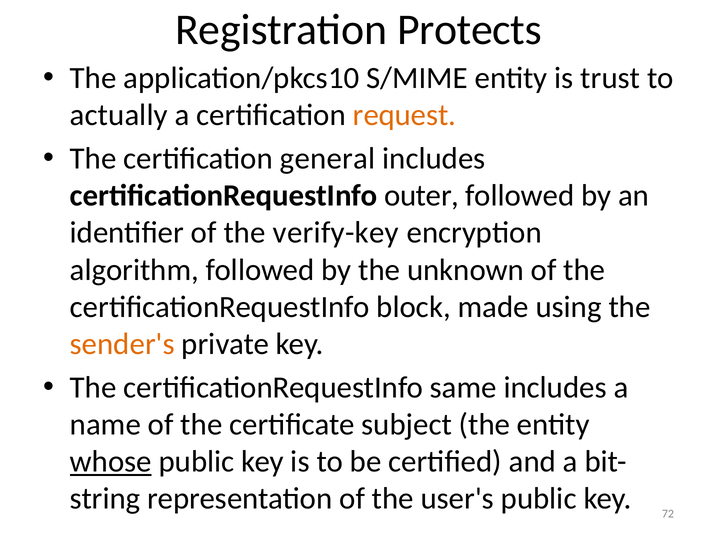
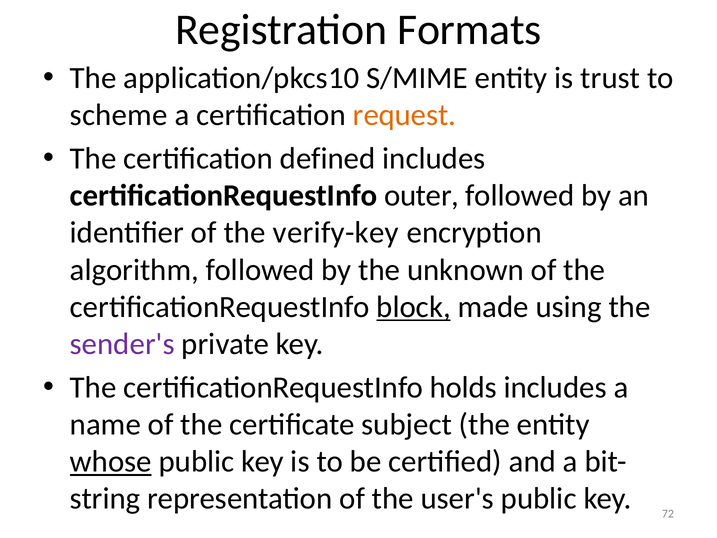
Protects: Protects -> Formats
actually: actually -> scheme
general: general -> defined
block underline: none -> present
sender's colour: orange -> purple
same: same -> holds
